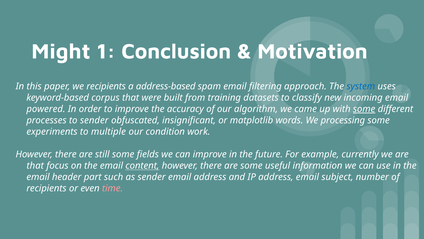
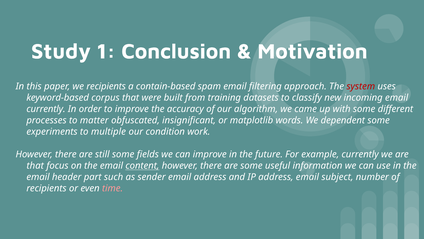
Might: Might -> Study
address-based: address-based -> contain-based
system colour: blue -> red
powered at (46, 109): powered -> currently
some at (364, 109) underline: present -> none
to sender: sender -> matter
processing: processing -> dependent
